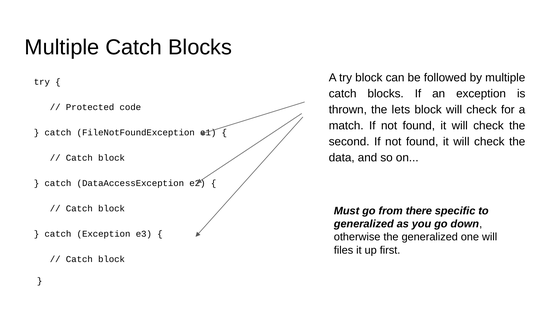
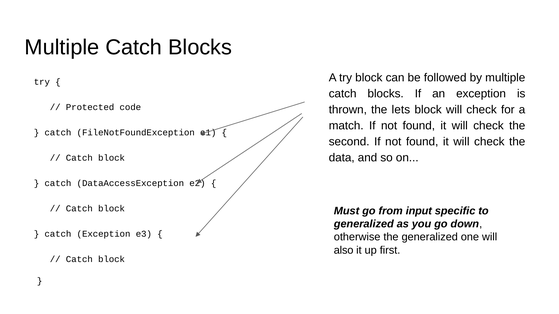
there: there -> input
files: files -> also
